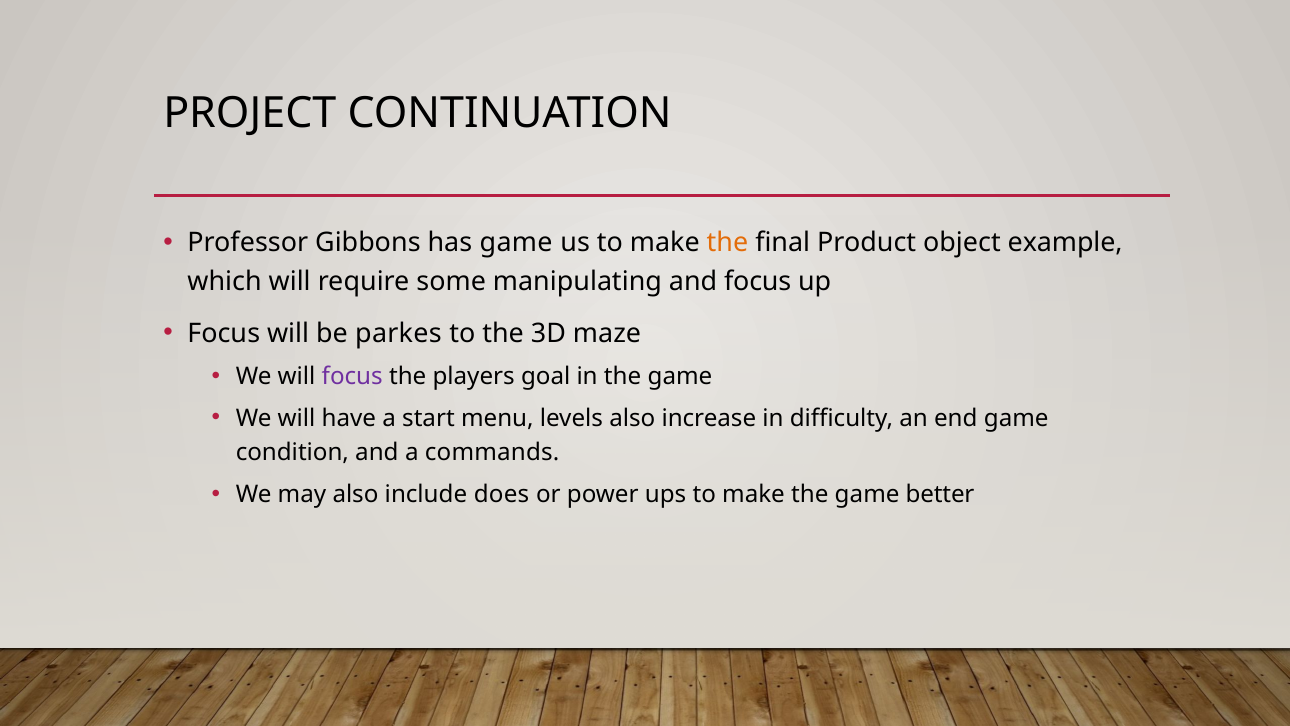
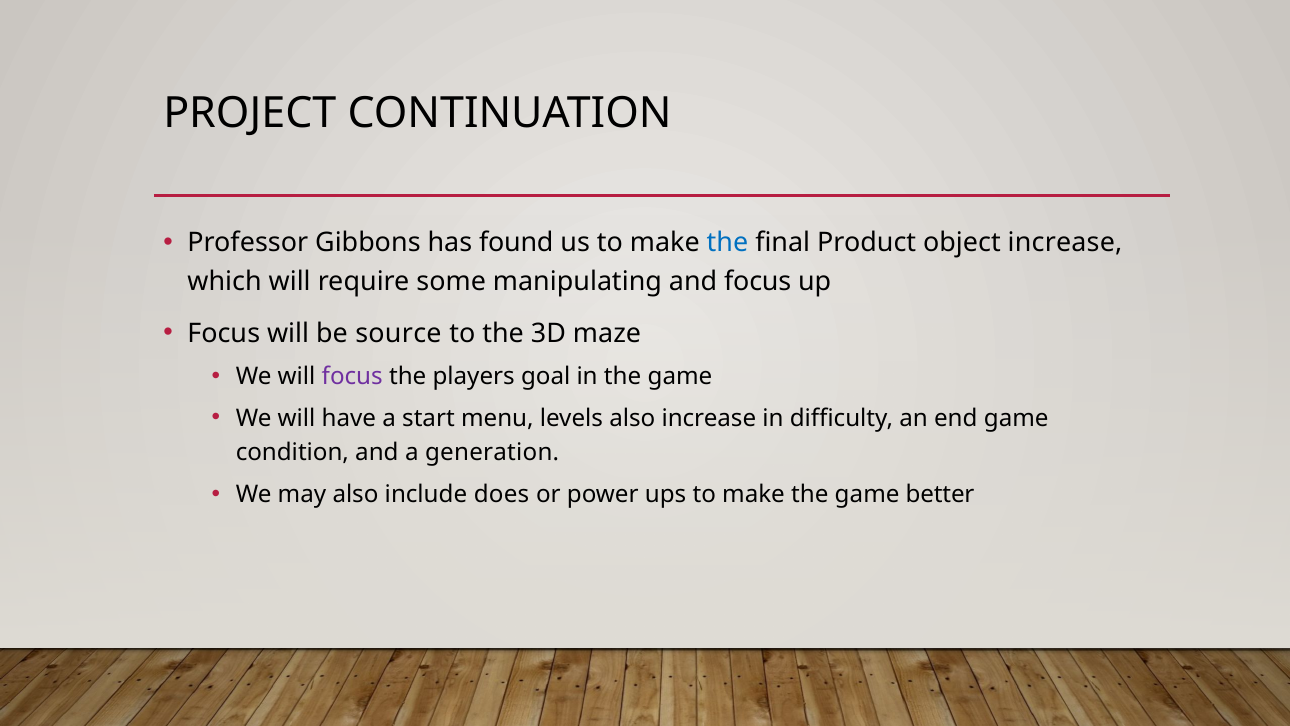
has game: game -> found
the at (727, 243) colour: orange -> blue
object example: example -> increase
parkes: parkes -> source
commands: commands -> generation
